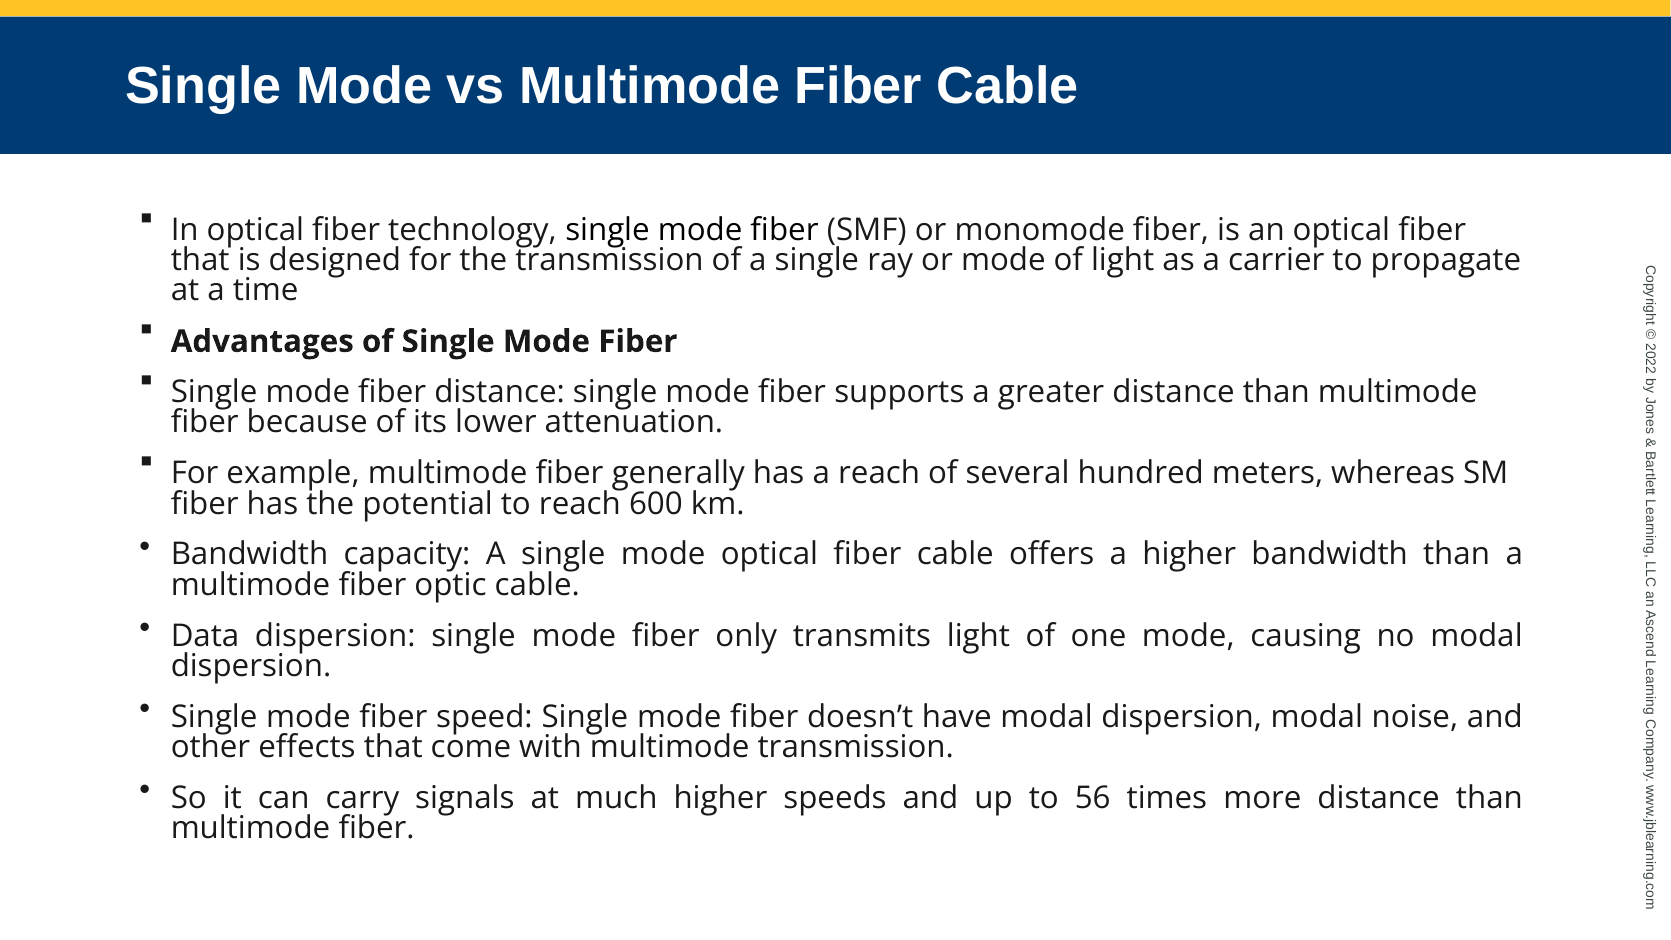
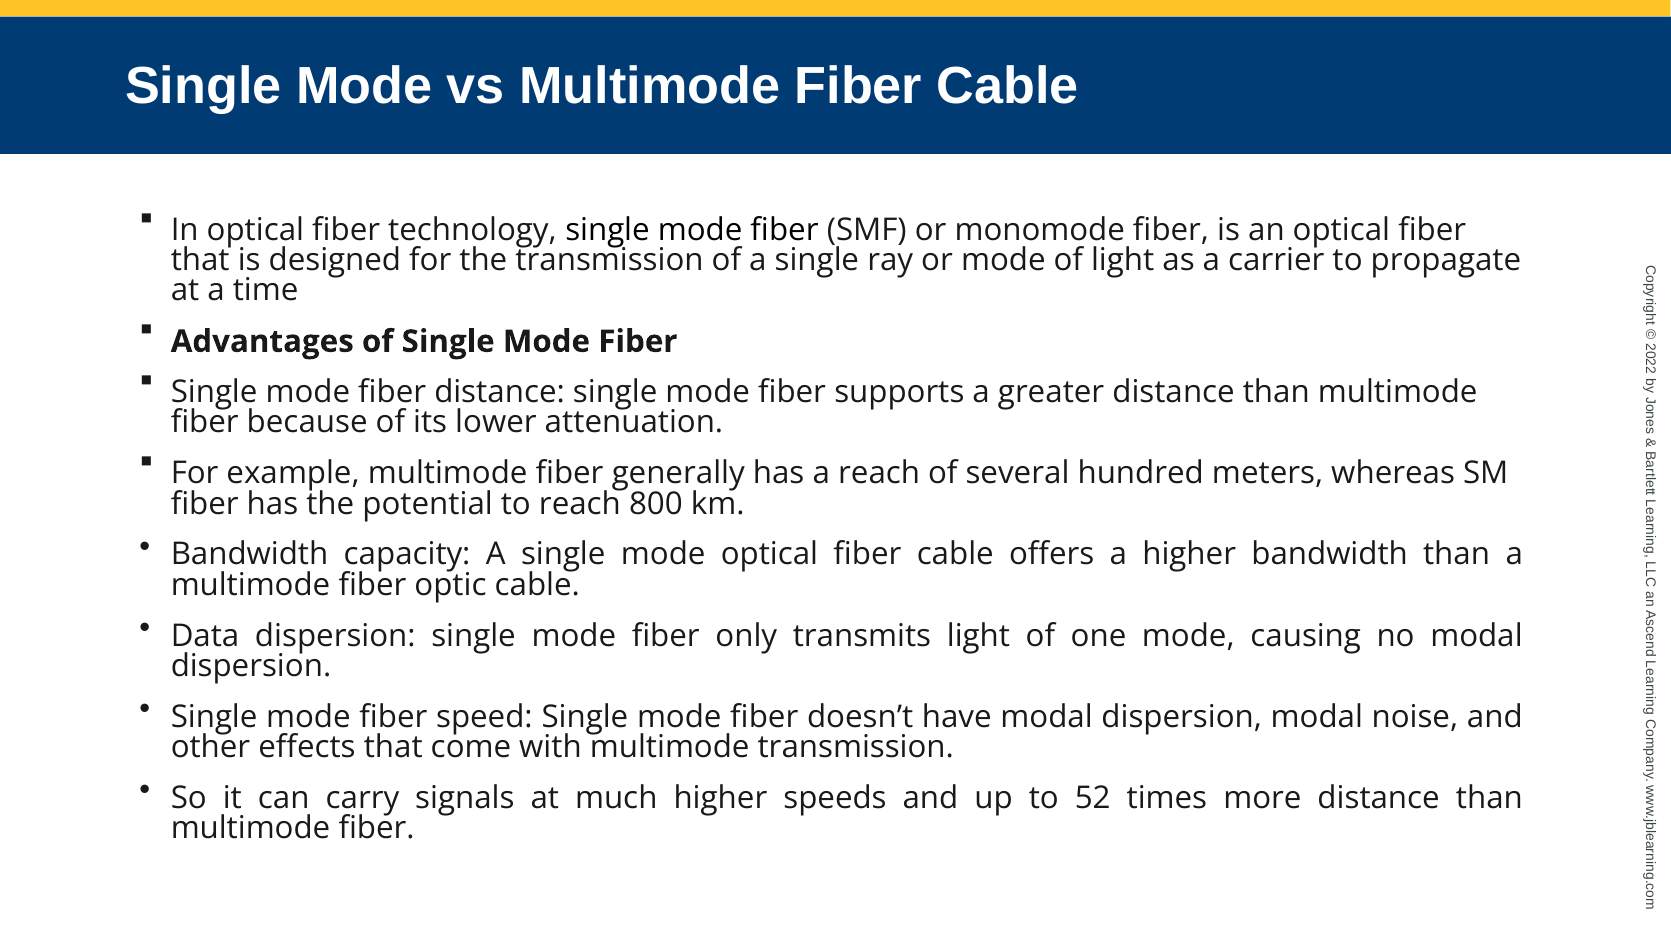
600: 600 -> 800
56: 56 -> 52
